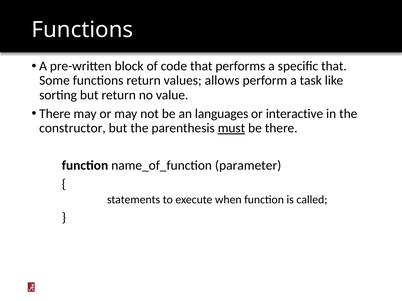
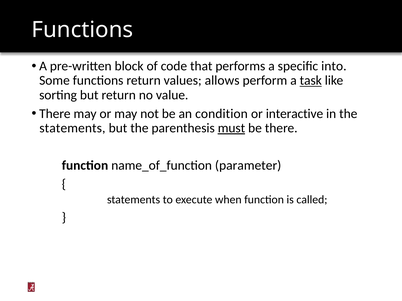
specific that: that -> into
task underline: none -> present
languages: languages -> condition
constructor at (72, 128): constructor -> statements
